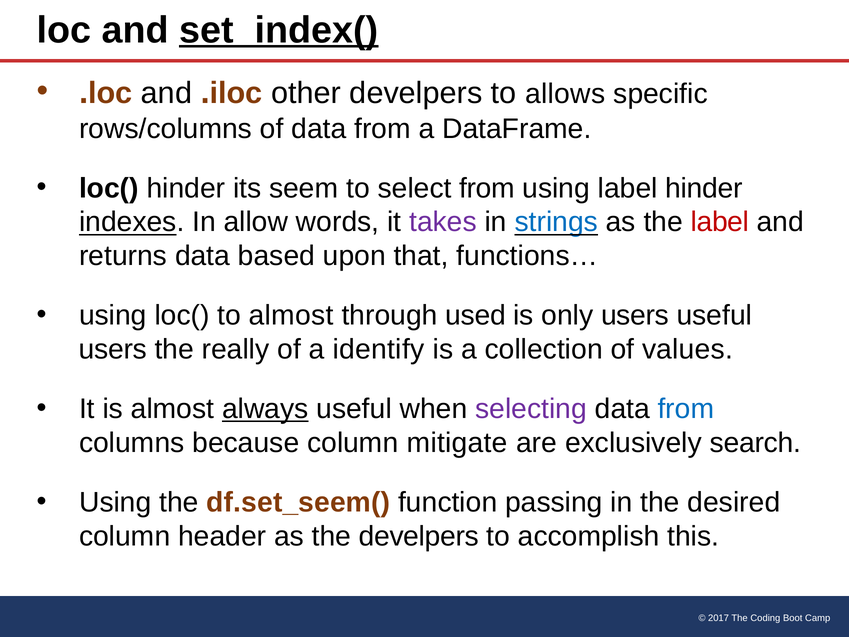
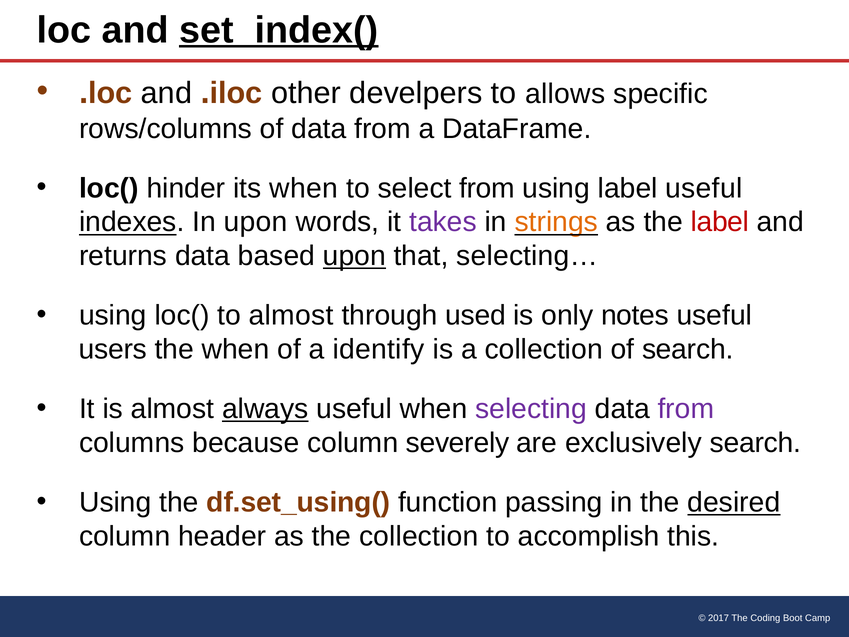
its seem: seem -> when
label hinder: hinder -> useful
In allow: allow -> upon
strings colour: blue -> orange
upon at (354, 256) underline: none -> present
functions…: functions… -> selecting…
only users: users -> notes
the really: really -> when
of values: values -> search
from at (686, 409) colour: blue -> purple
mitigate: mitigate -> severely
df.set_seem(: df.set_seem( -> df.set_using(
desired underline: none -> present
the develpers: develpers -> collection
